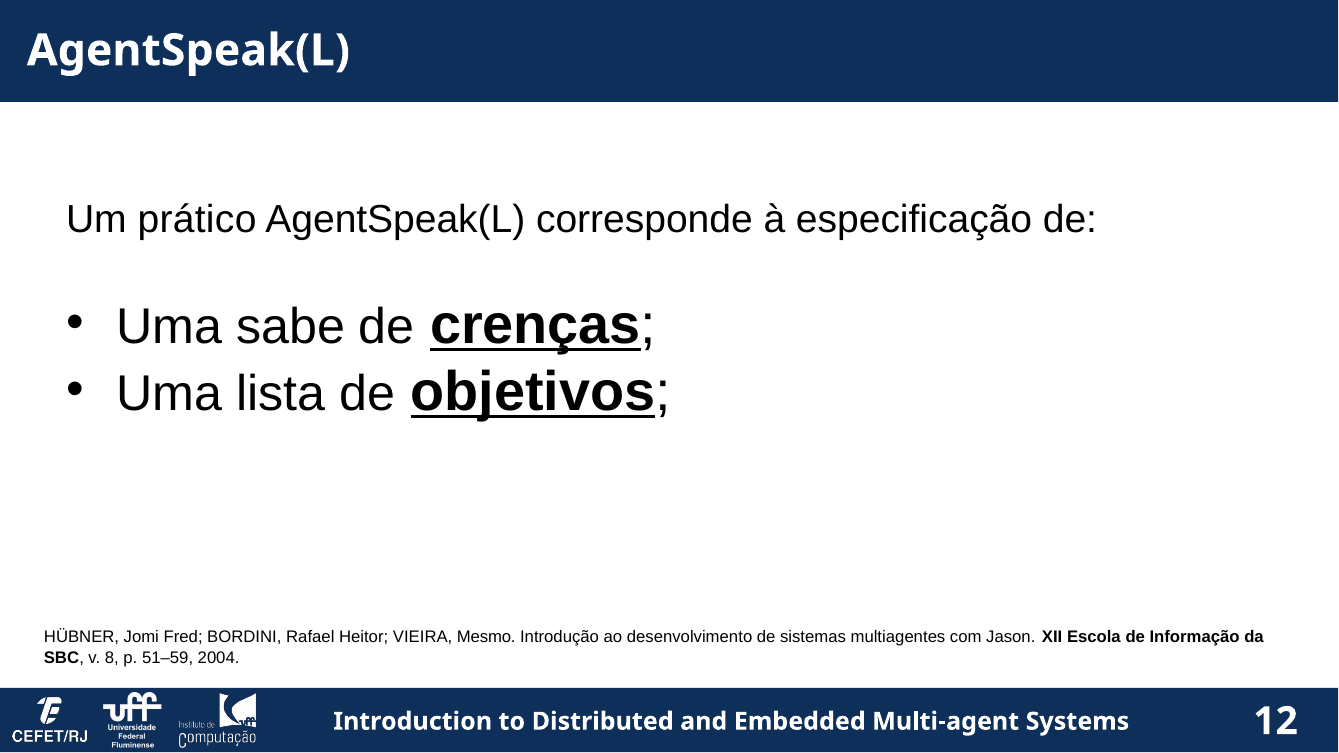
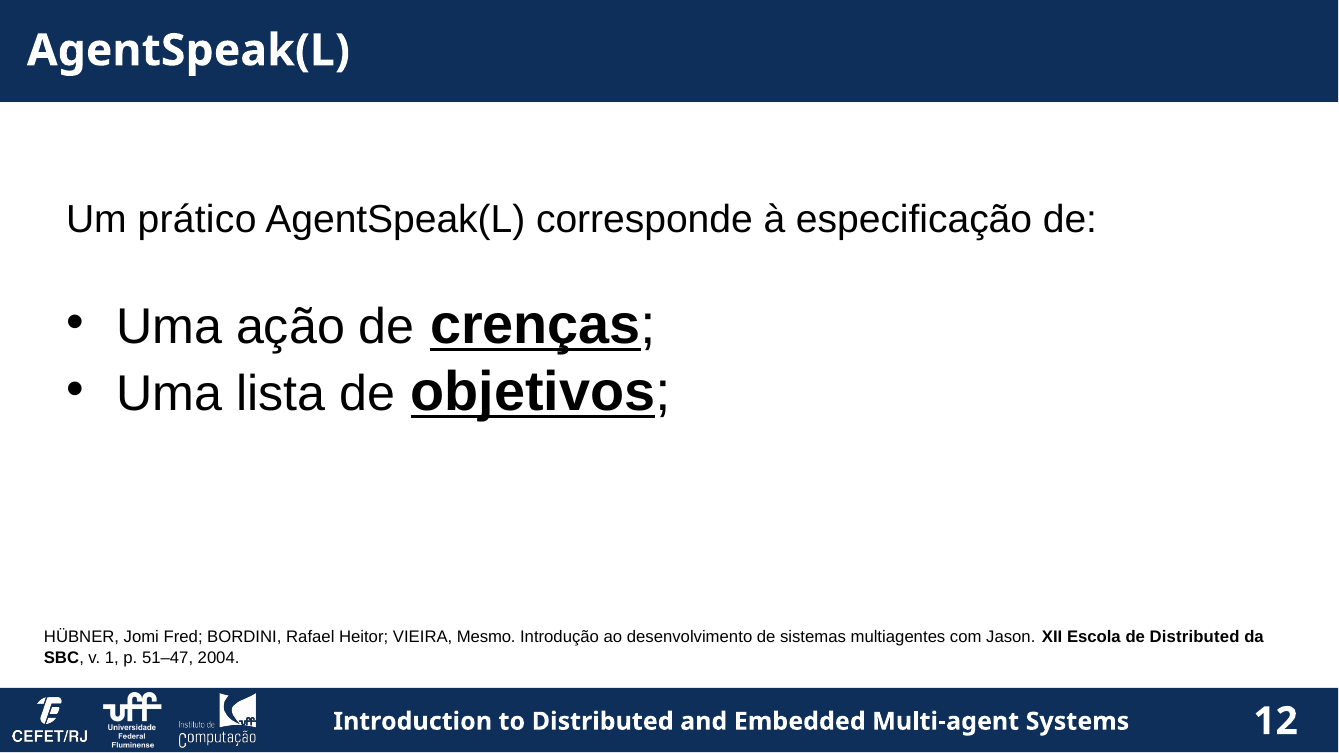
sabe: sabe -> ação
de Informação: Informação -> Distributed
8: 8 -> 1
51–59: 51–59 -> 51–47
